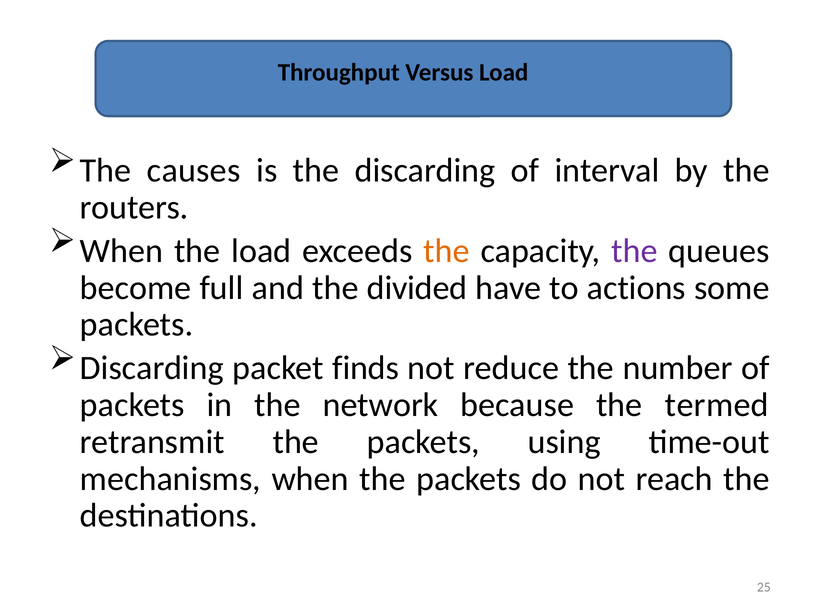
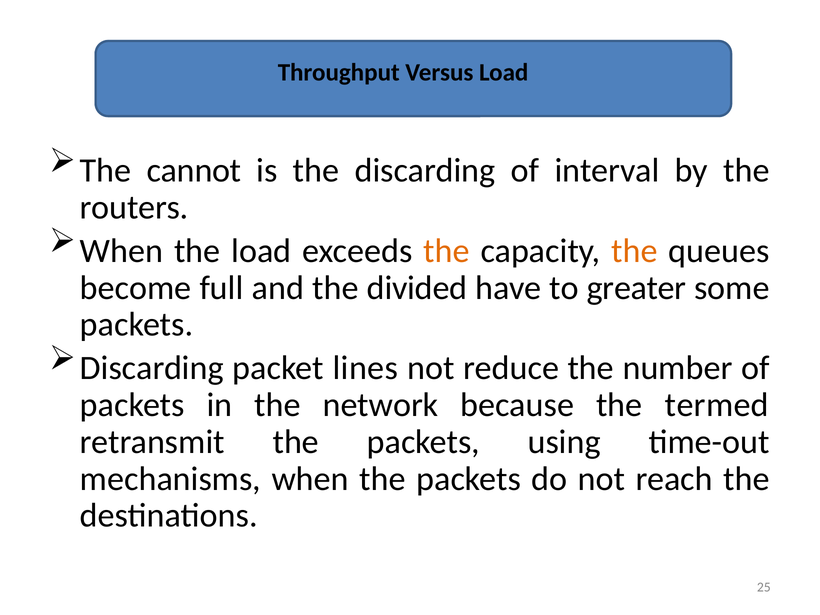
causes: causes -> cannot
the at (634, 251) colour: purple -> orange
actions: actions -> greater
finds: finds -> lines
